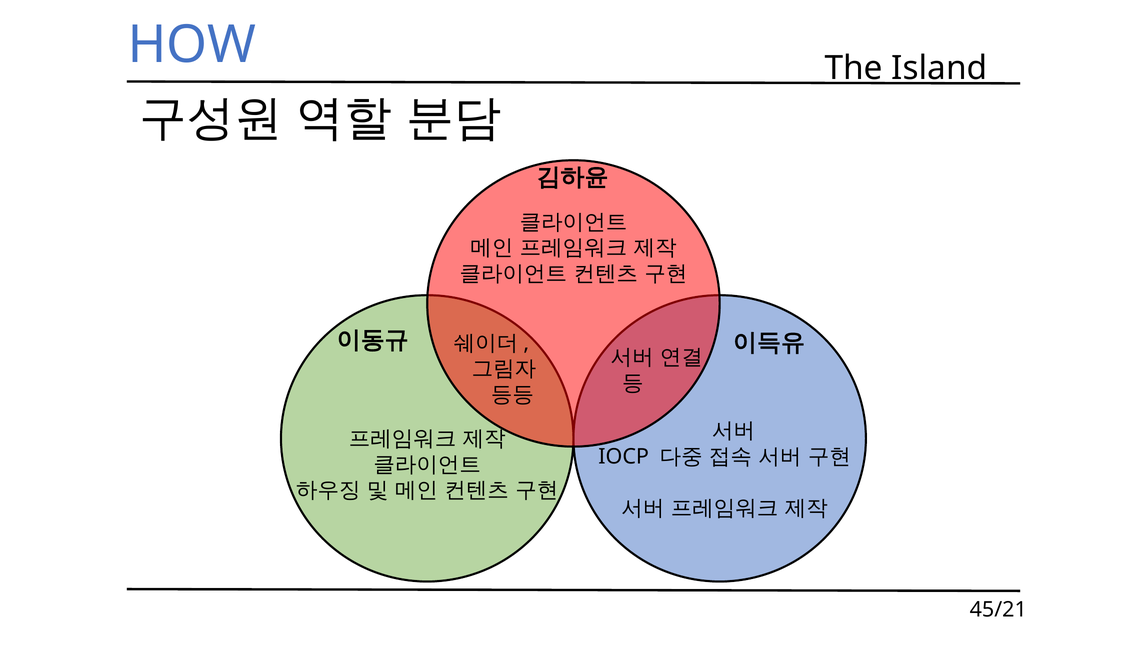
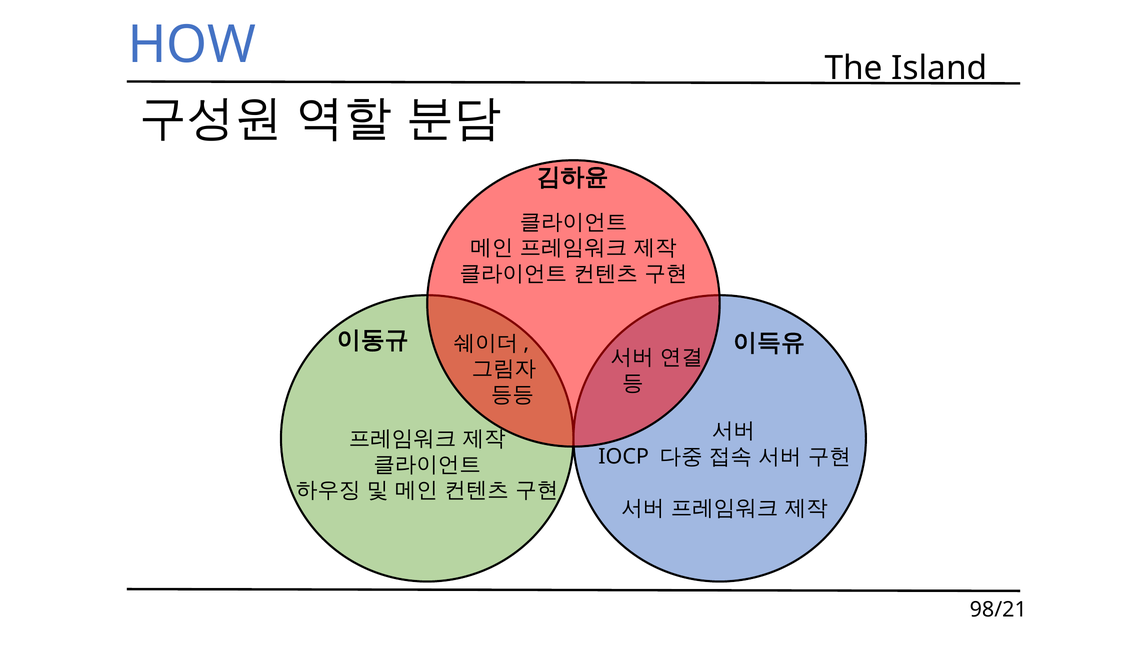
45/21: 45/21 -> 98/21
